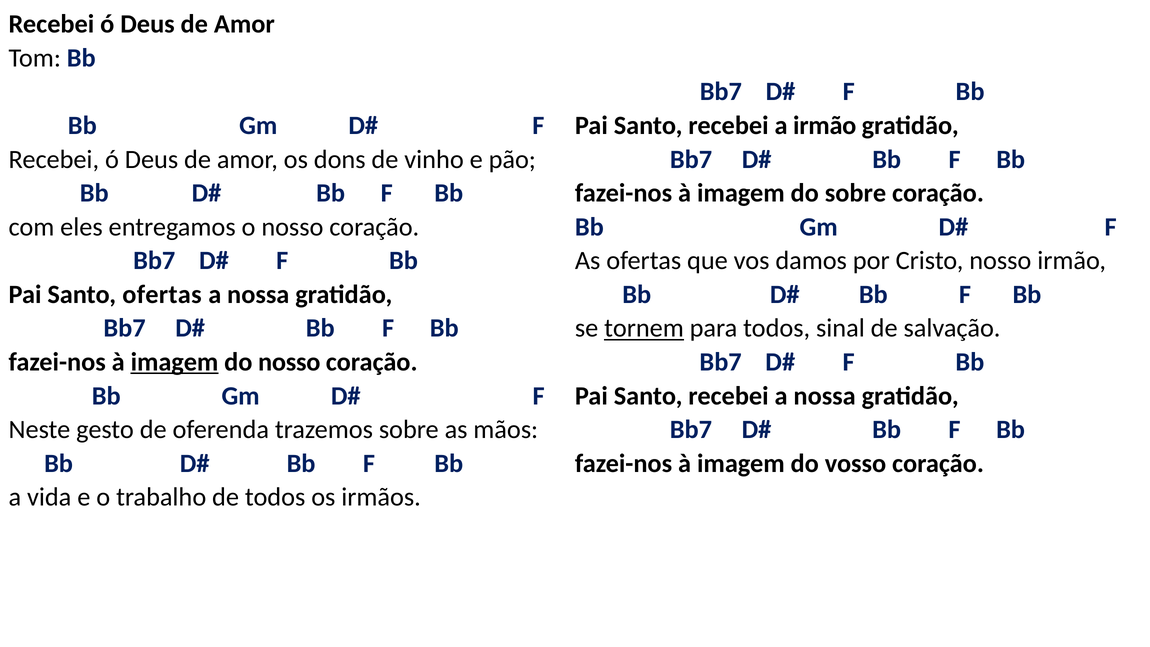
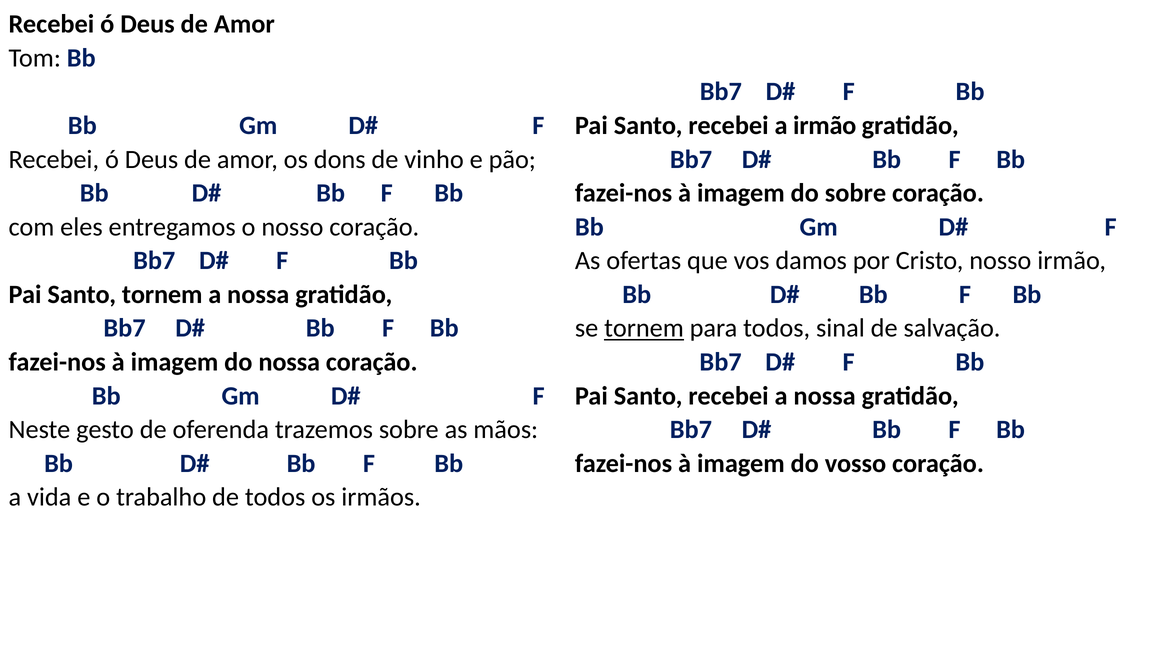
Santo ofertas: ofertas -> tornem
imagem at (175, 362) underline: present -> none
do nosso: nosso -> nossa
